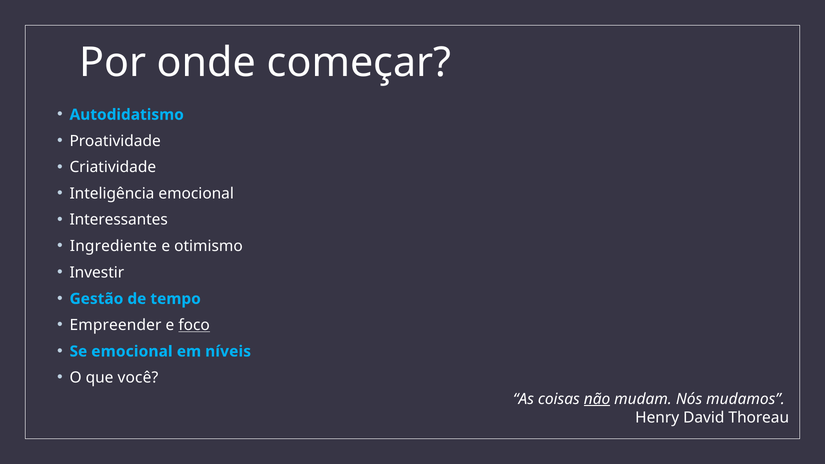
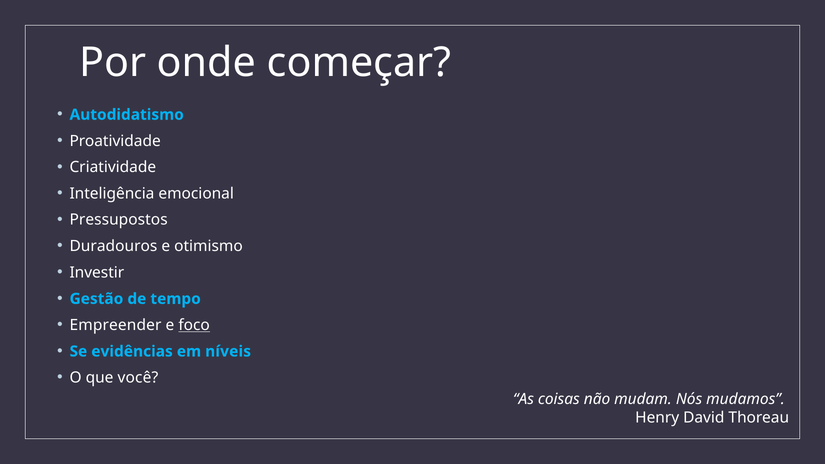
Interessantes: Interessantes -> Pressupostos
Ingrediente: Ingrediente -> Duradouros
Se emocional: emocional -> evidências
não underline: present -> none
